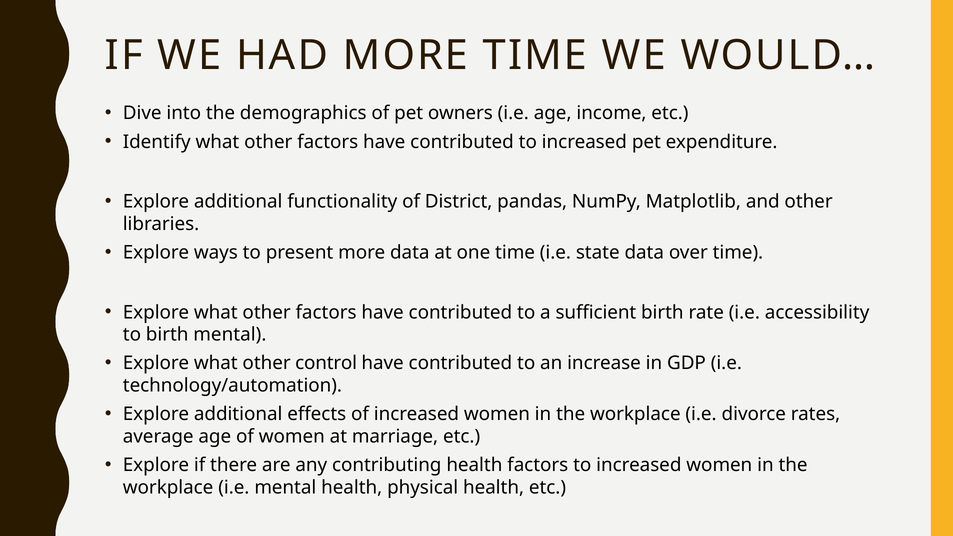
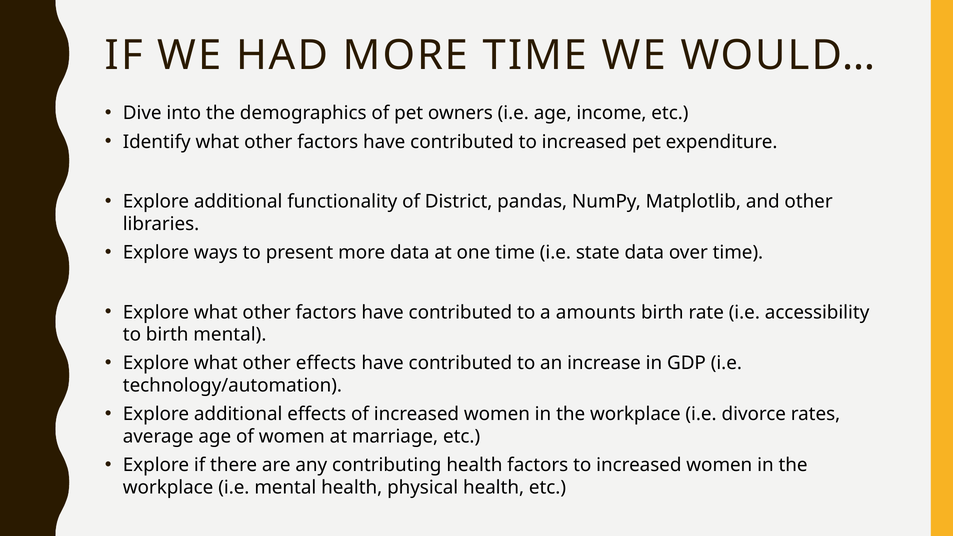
sufficient: sufficient -> amounts
other control: control -> effects
